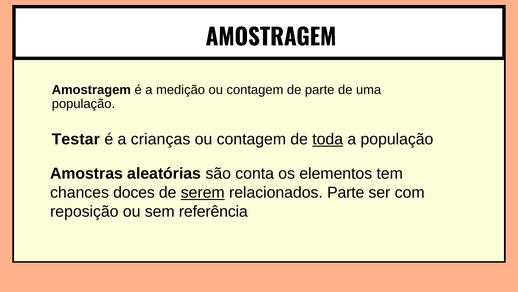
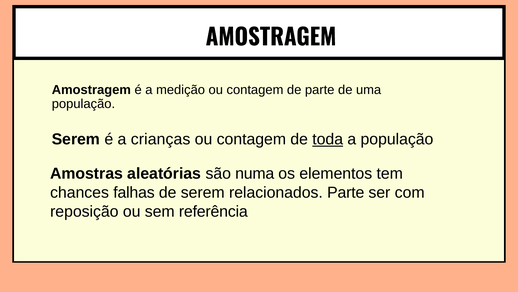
Testar at (76, 139): Testar -> Serem
conta: conta -> numa
doces: doces -> falhas
serem at (203, 192) underline: present -> none
